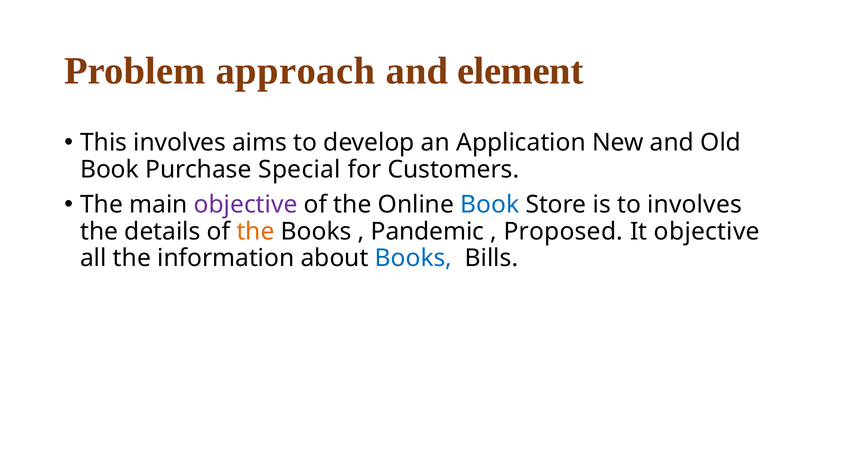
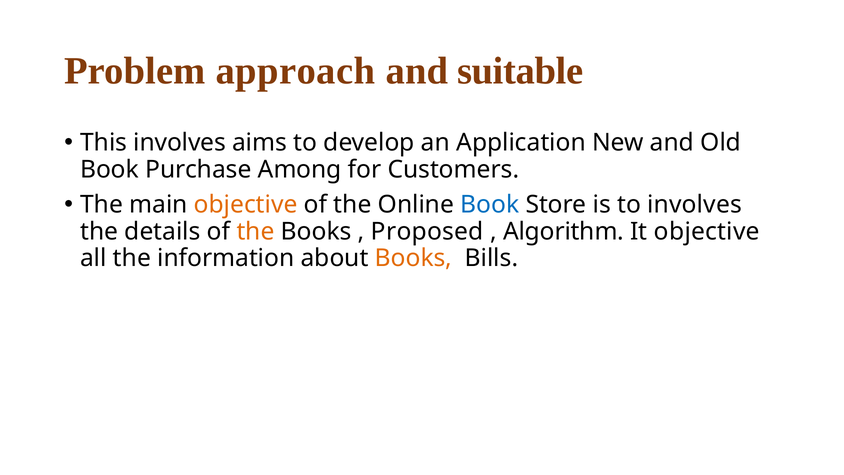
element: element -> suitable
Special: Special -> Among
objective at (246, 205) colour: purple -> orange
Pandemic: Pandemic -> Proposed
Proposed: Proposed -> Algorithm
Books at (413, 258) colour: blue -> orange
